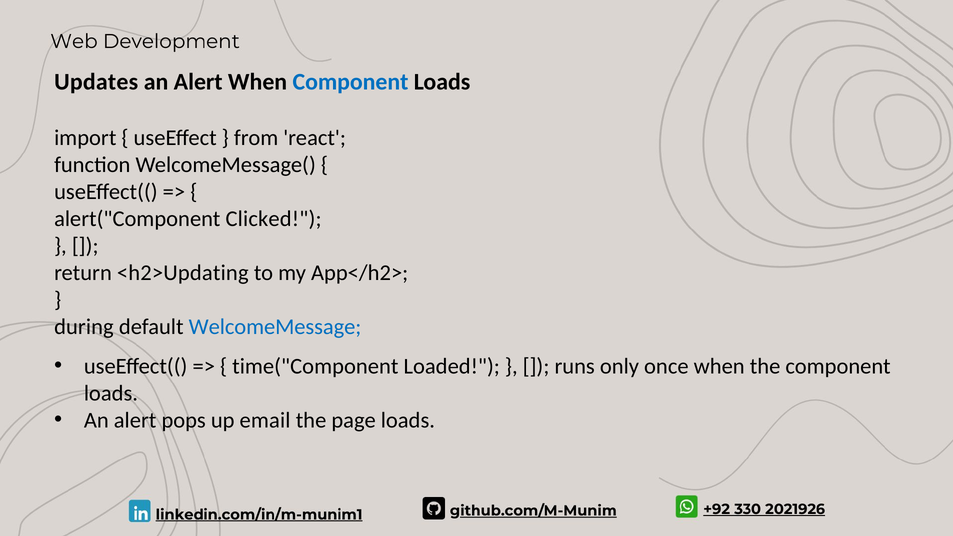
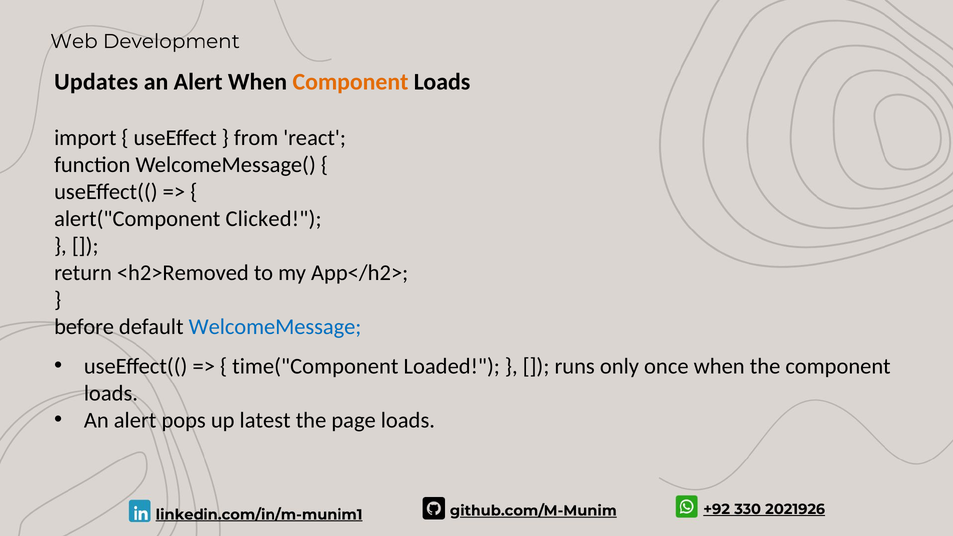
Component at (350, 82) colour: blue -> orange
<h2>Updating: <h2>Updating -> <h2>Removed
during: during -> before
email: email -> latest
